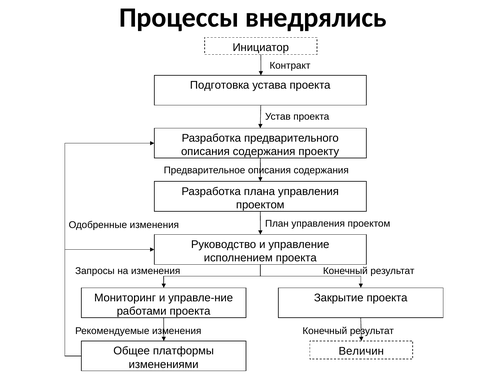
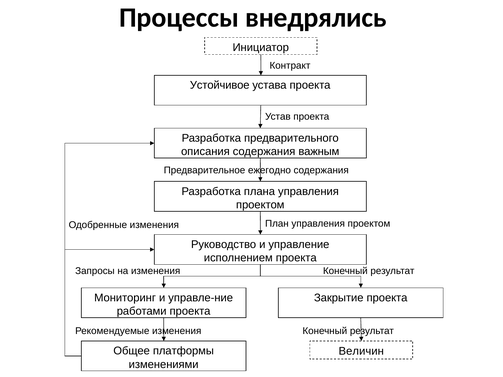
Подготовка: Подготовка -> Устойчивое
проекту: проекту -> важным
Предварительное описания: описания -> ежегодно
